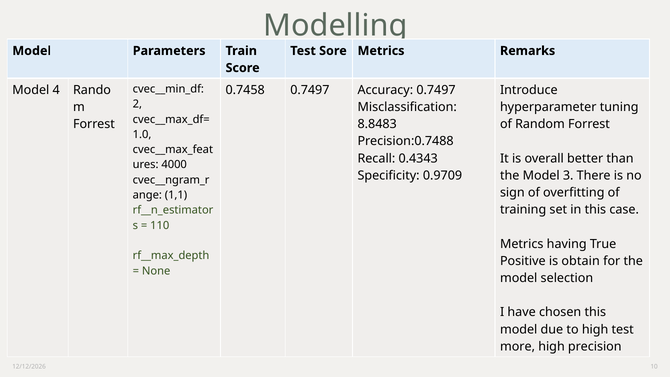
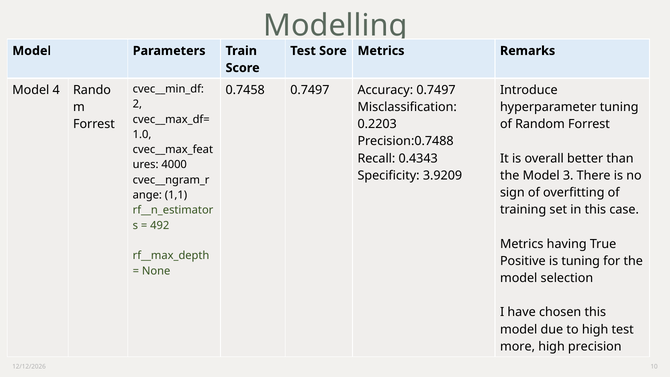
8.8483: 8.8483 -> 0.2203
0.9709: 0.9709 -> 3.9209
110: 110 -> 492
is obtain: obtain -> tuning
